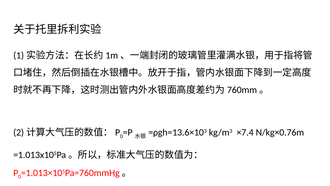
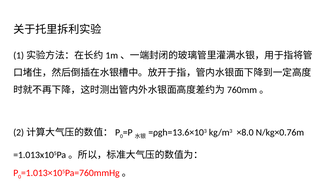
×7.4: ×7.4 -> ×8.0
